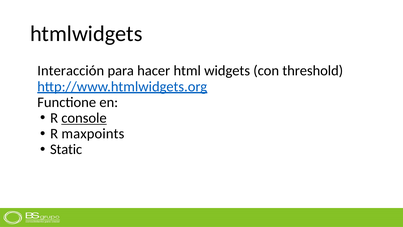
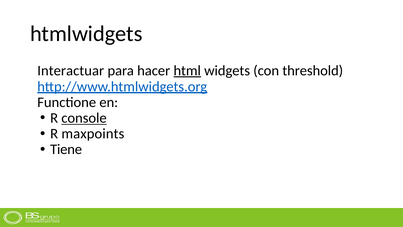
Interacción: Interacción -> Interactuar
html underline: none -> present
Static: Static -> Tiene
